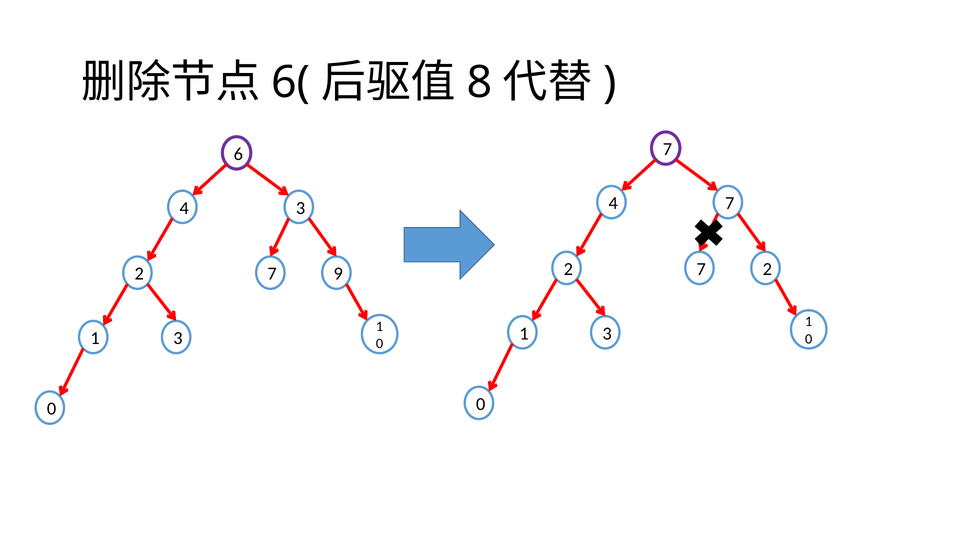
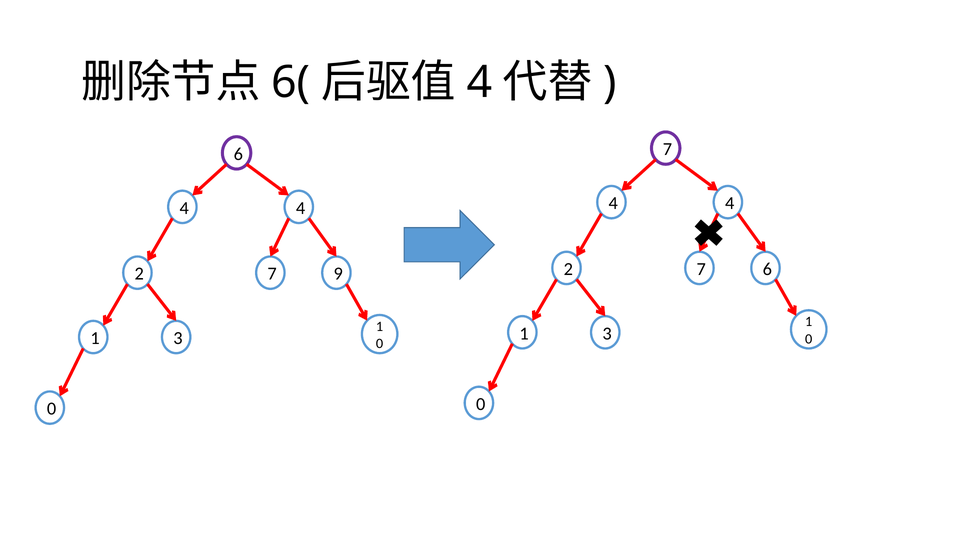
8 at (479, 83): 8 -> 4
7 at (730, 203): 7 -> 4
3 at (301, 208): 3 -> 4
2 at (767, 269): 2 -> 6
